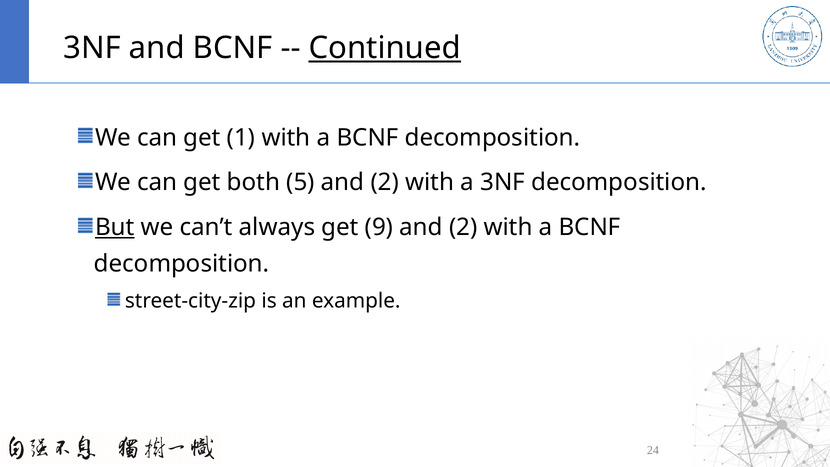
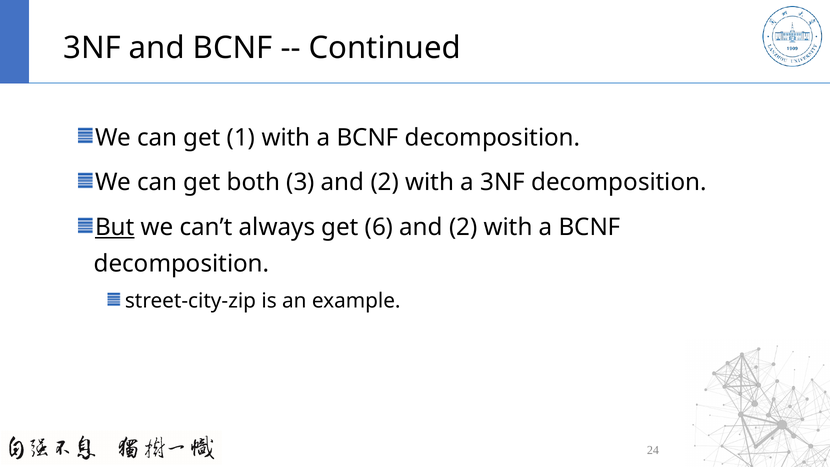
Continued underline: present -> none
5: 5 -> 3
9: 9 -> 6
